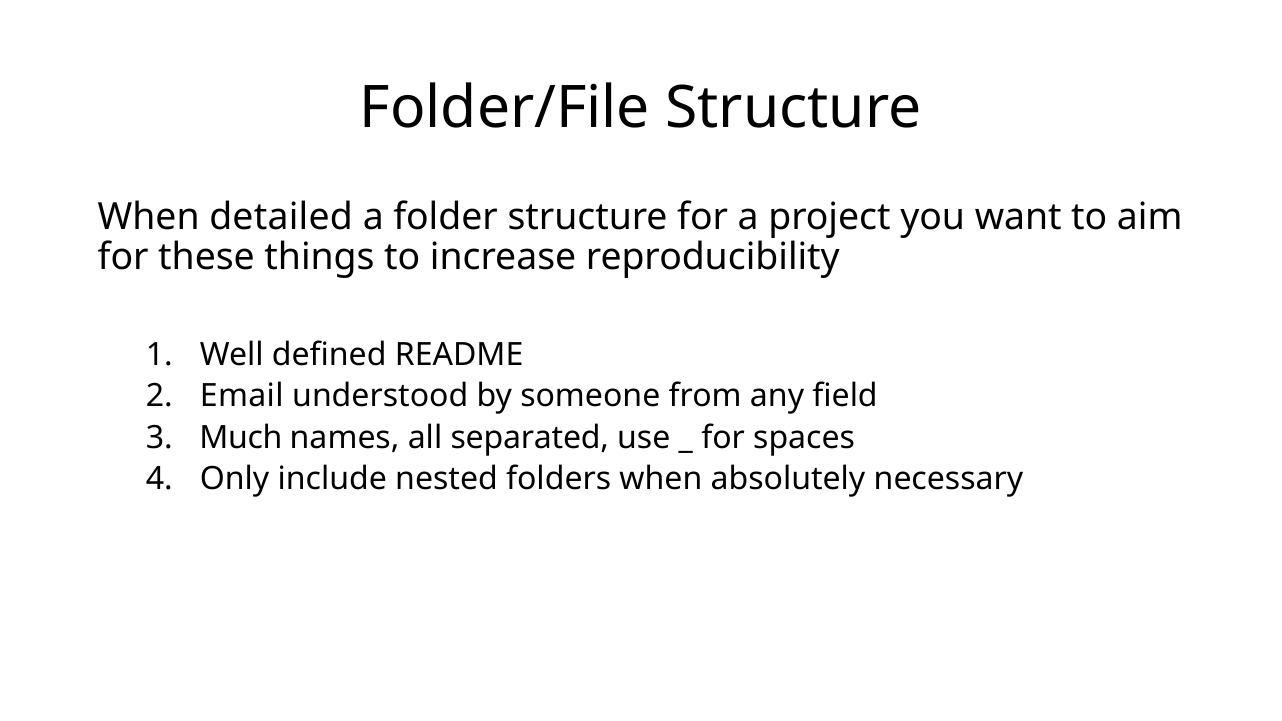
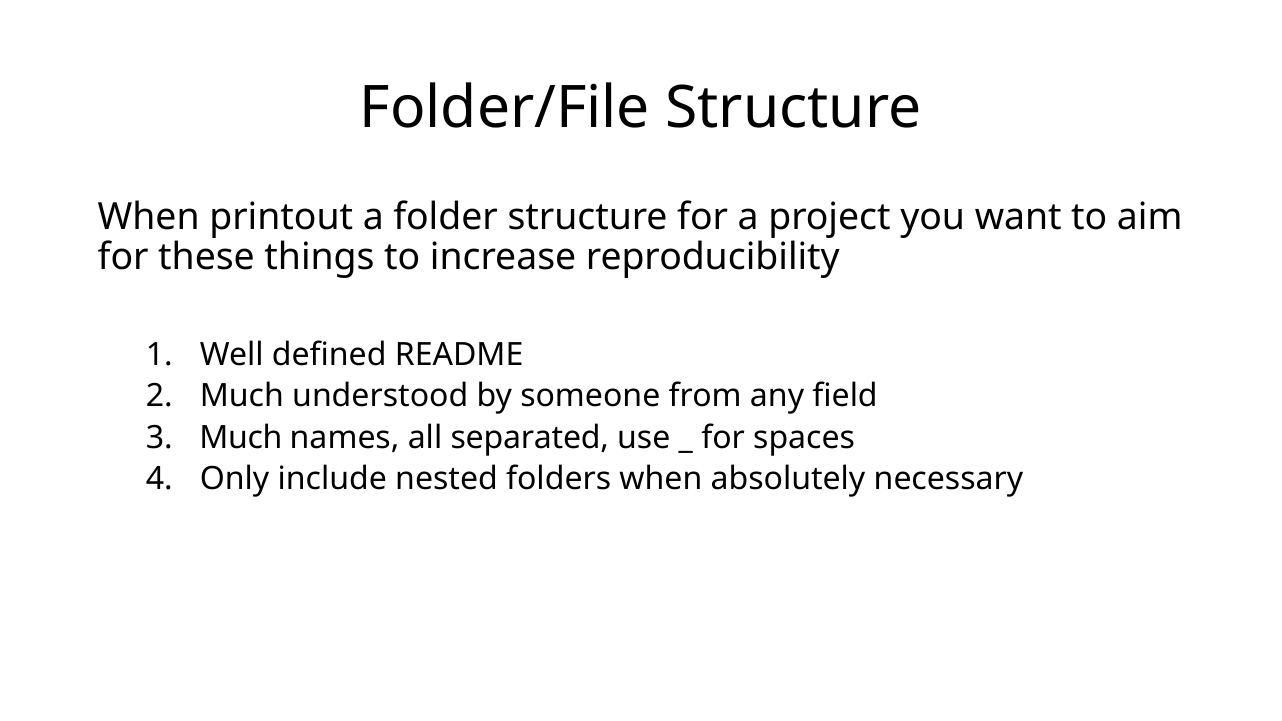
detailed: detailed -> printout
Email at (242, 396): Email -> Much
